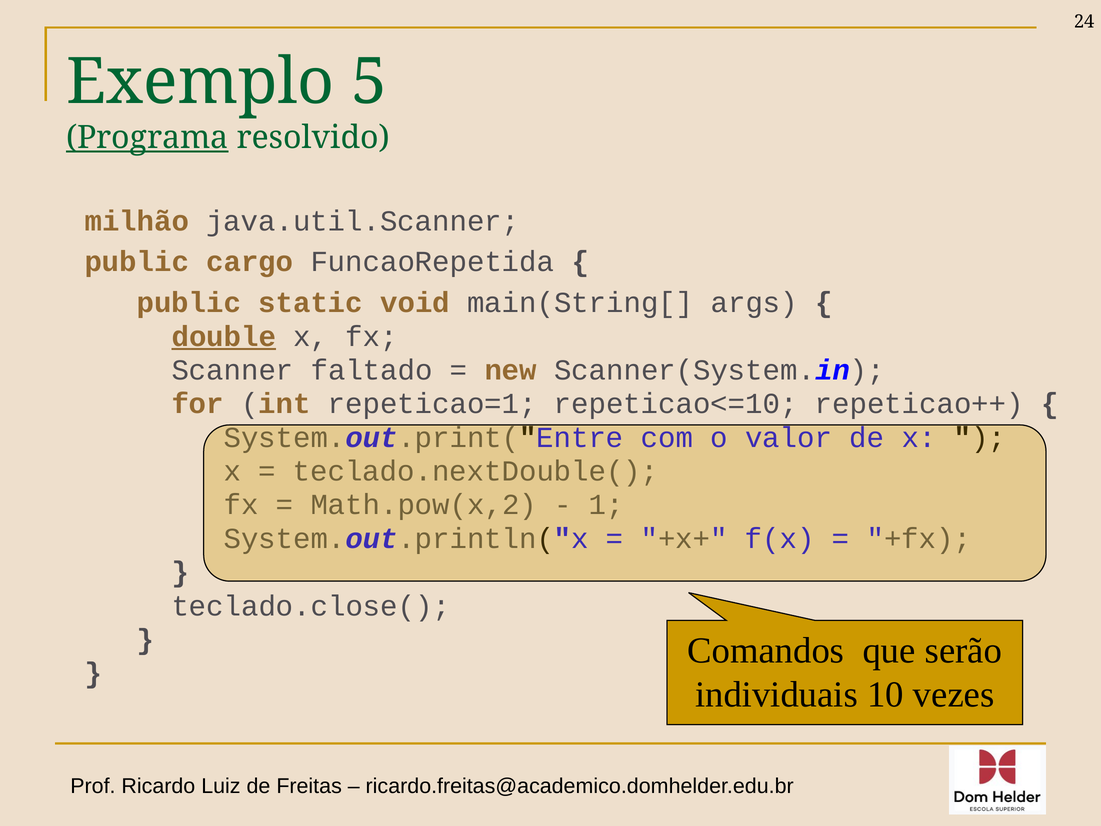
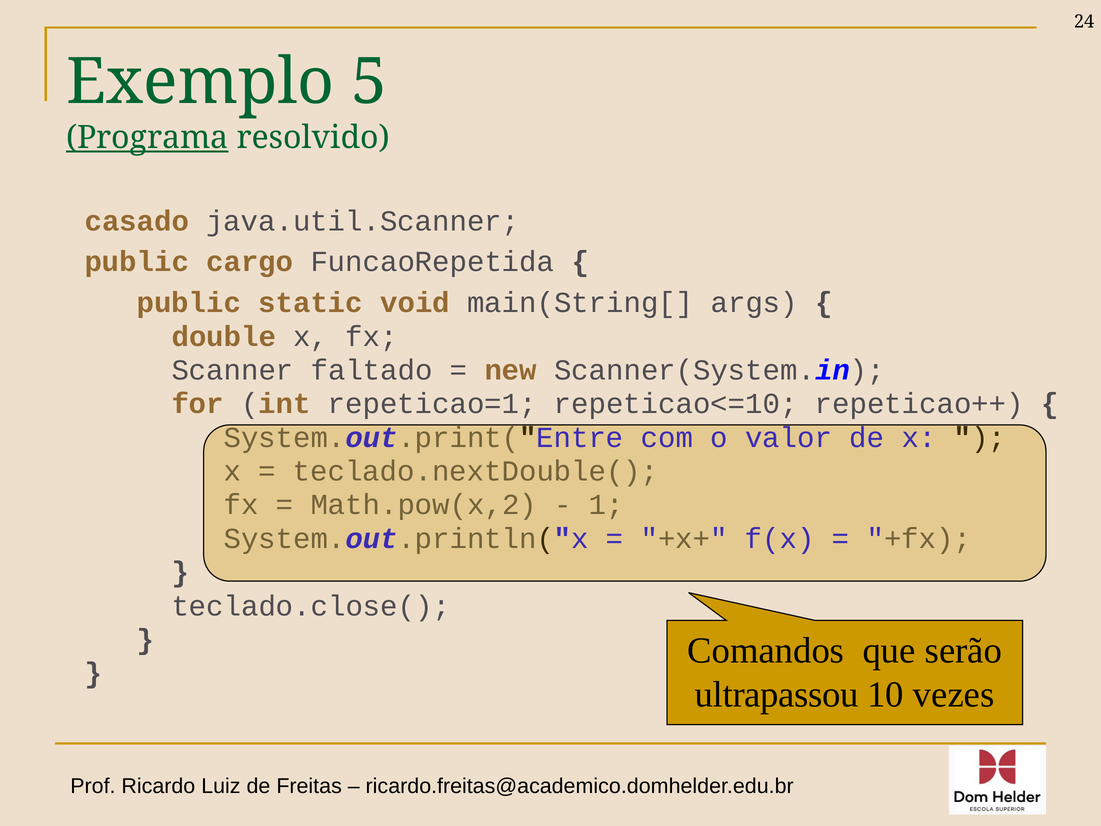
milhão: milhão -> casado
double underline: present -> none
individuais: individuais -> ultrapassou
